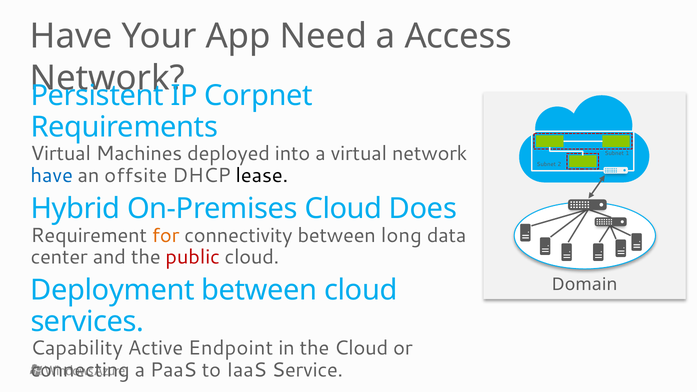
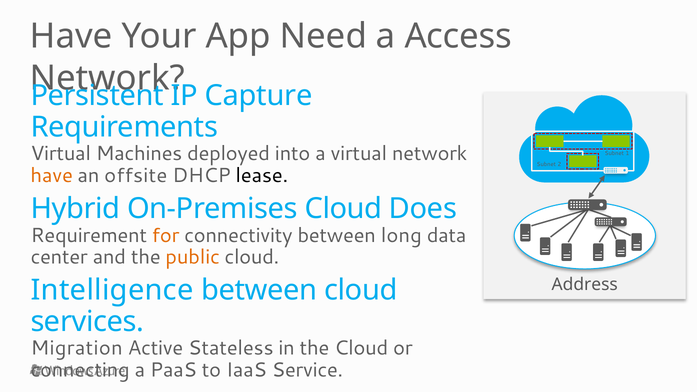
Corpnet: Corpnet -> Capture
have at (52, 176) colour: blue -> orange
public colour: red -> orange
Domain: Domain -> Address
Deployment: Deployment -> Intelligence
Capability: Capability -> Migration
Endpoint: Endpoint -> Stateless
